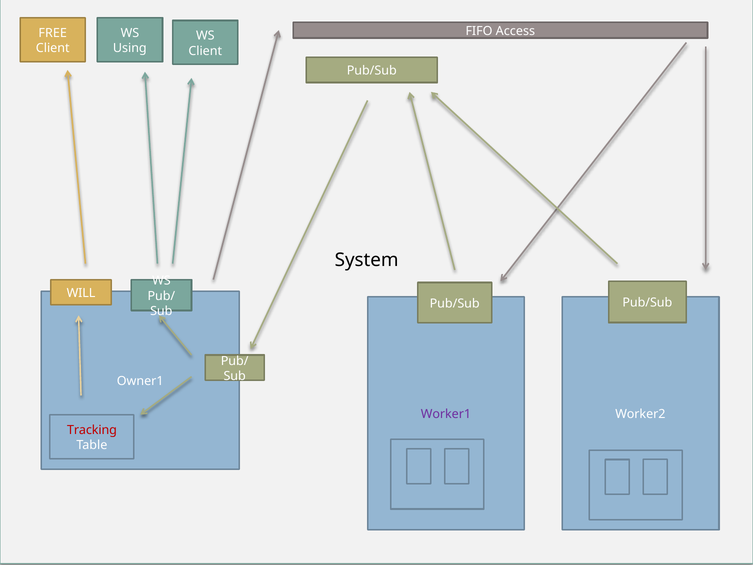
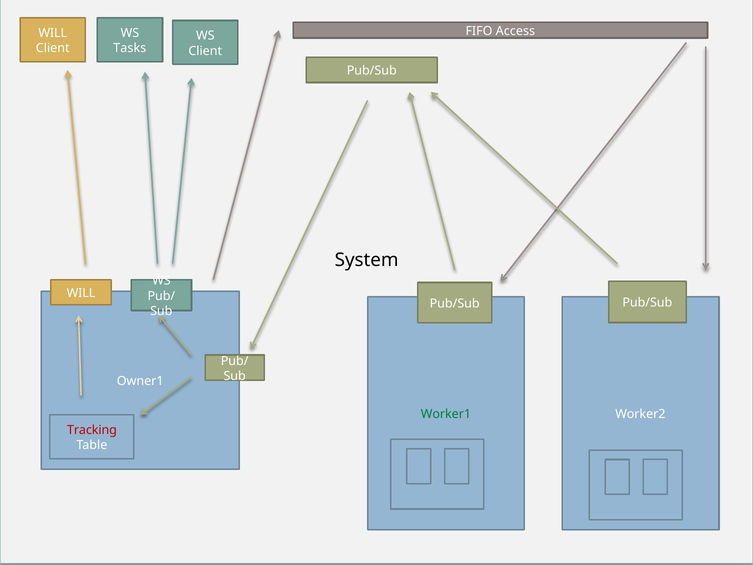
FREE at (53, 33): FREE -> WILL
Using: Using -> Tasks
Worker1 colour: purple -> green
